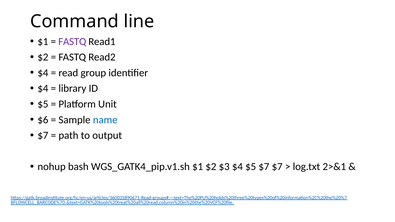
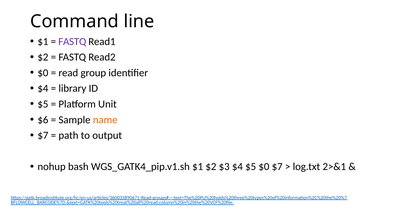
$4 at (43, 73): $4 -> $0
name colour: blue -> orange
$5 $7: $7 -> $0
